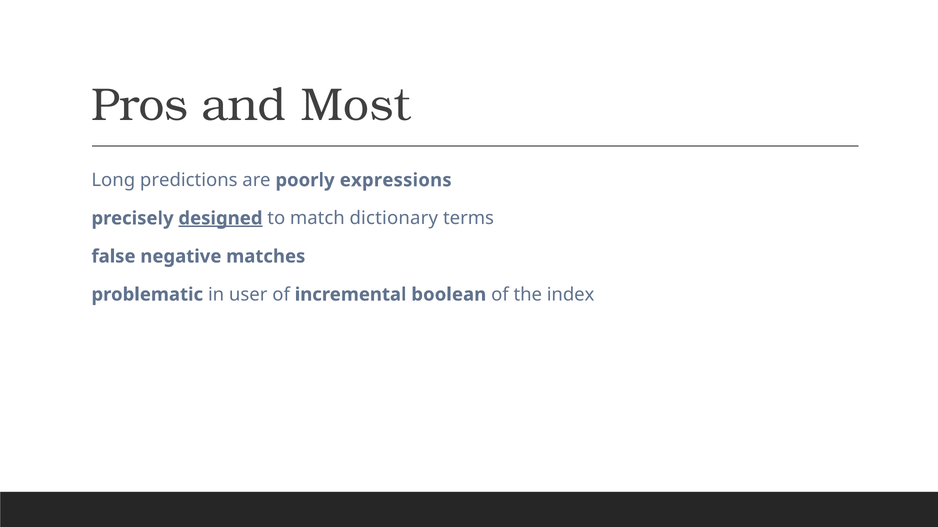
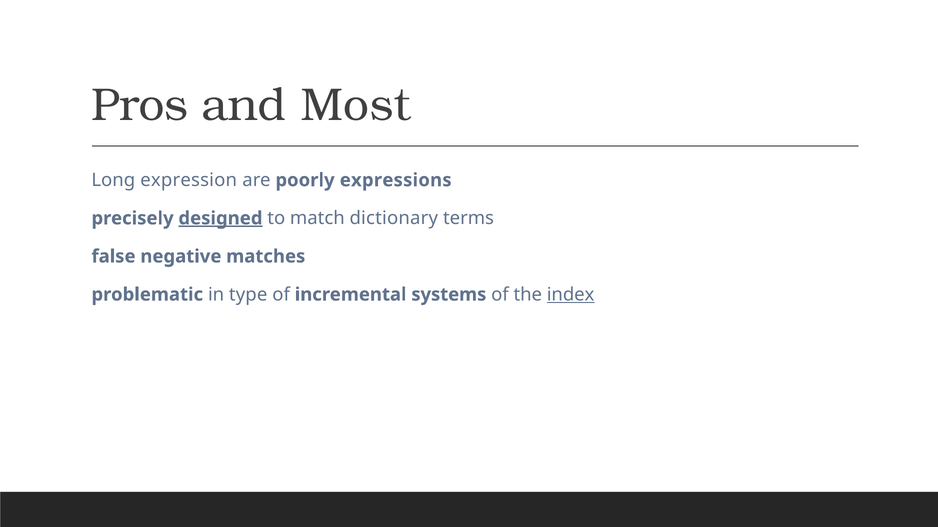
predictions: predictions -> expression
user: user -> type
boolean: boolean -> systems
index underline: none -> present
